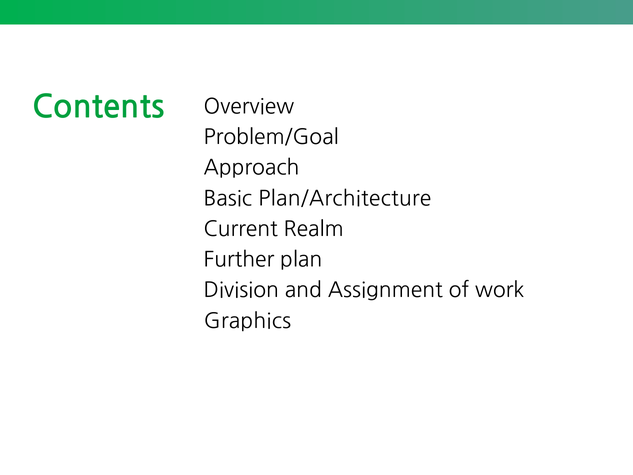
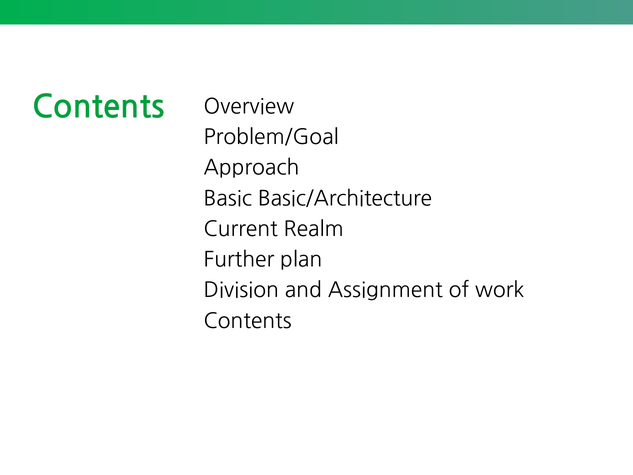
Plan/Architecture: Plan/Architecture -> Basic/Architecture
Graphics at (248, 321): Graphics -> Contents
